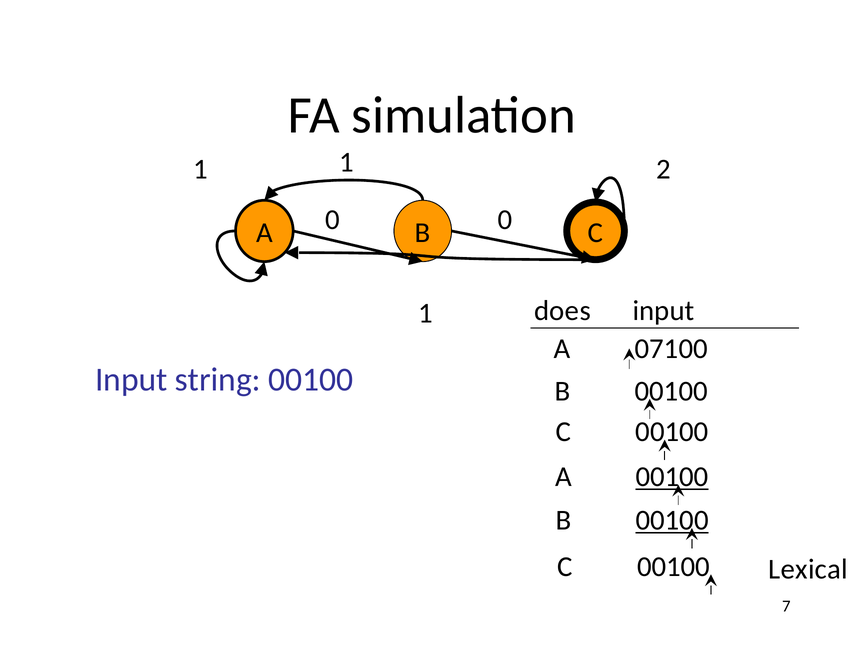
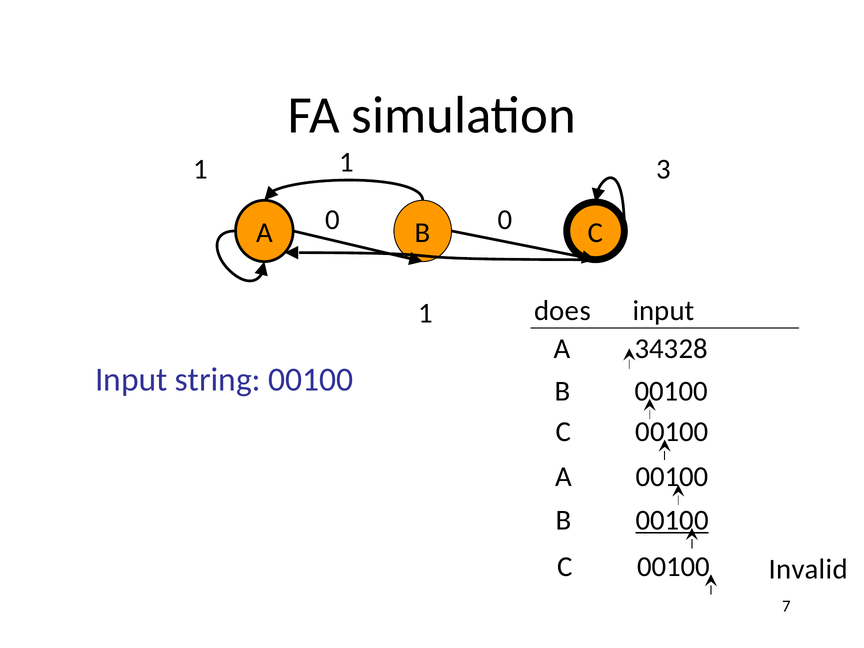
2: 2 -> 3
07100: 07100 -> 34328
00100 at (672, 477) underline: present -> none
Lexical: Lexical -> Invalid
